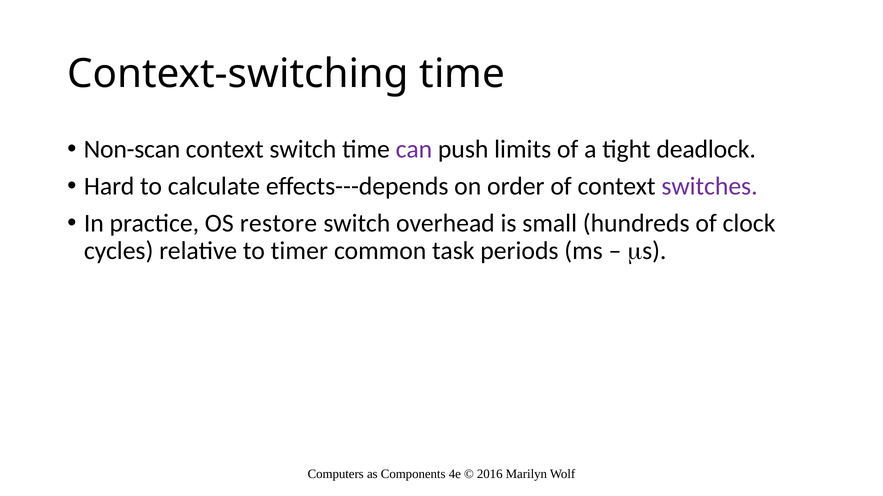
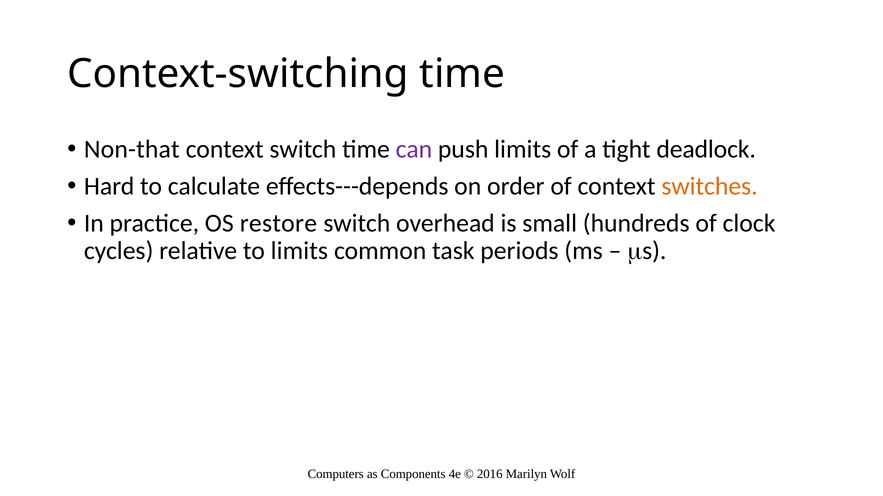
Non-scan: Non-scan -> Non-that
switches colour: purple -> orange
to timer: timer -> limits
